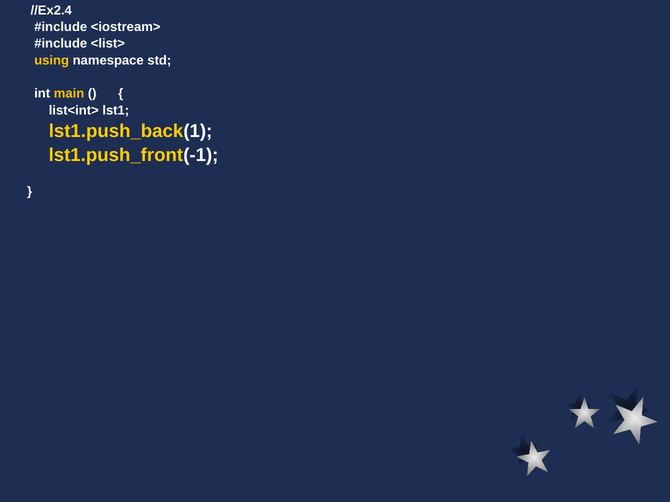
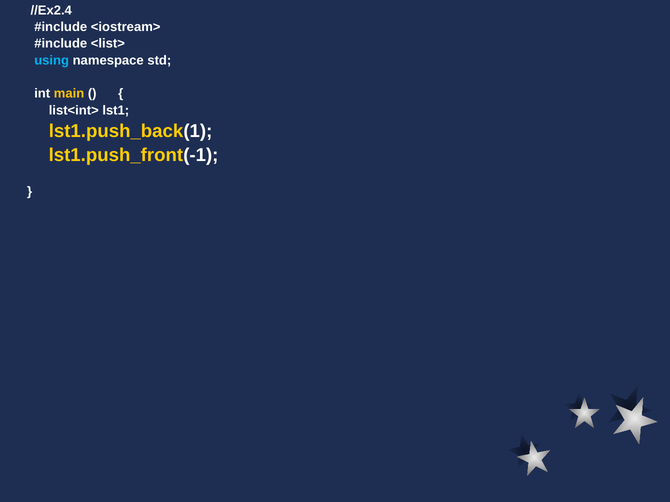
using colour: yellow -> light blue
